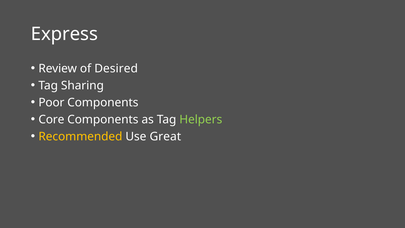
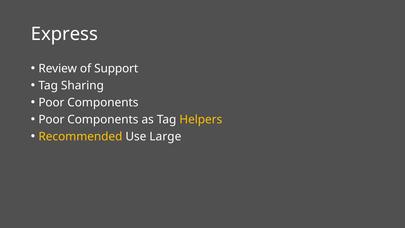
Desired: Desired -> Support
Core at (51, 119): Core -> Poor
Helpers colour: light green -> yellow
Great: Great -> Large
